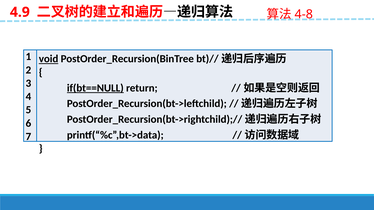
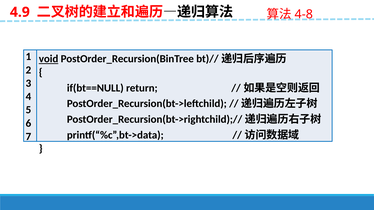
if(bt==NULL underline: present -> none
